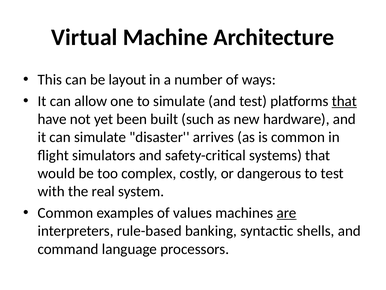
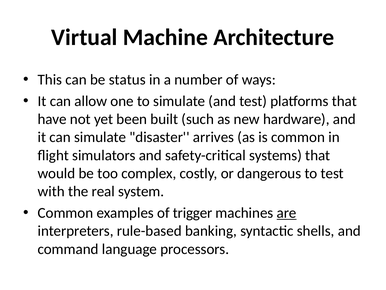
layout: layout -> status
that at (344, 101) underline: present -> none
values: values -> trigger
